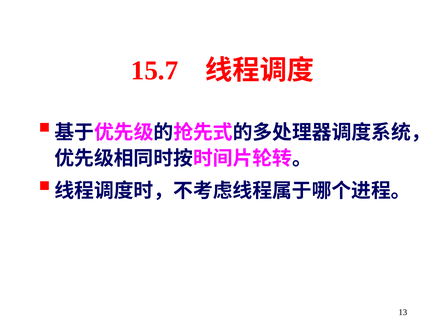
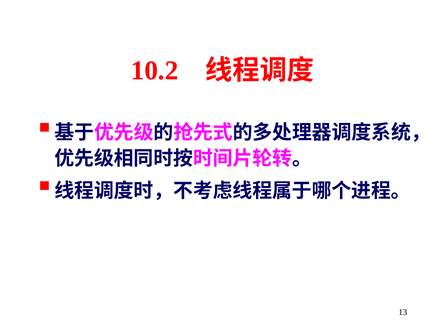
15.7: 15.7 -> 10.2
